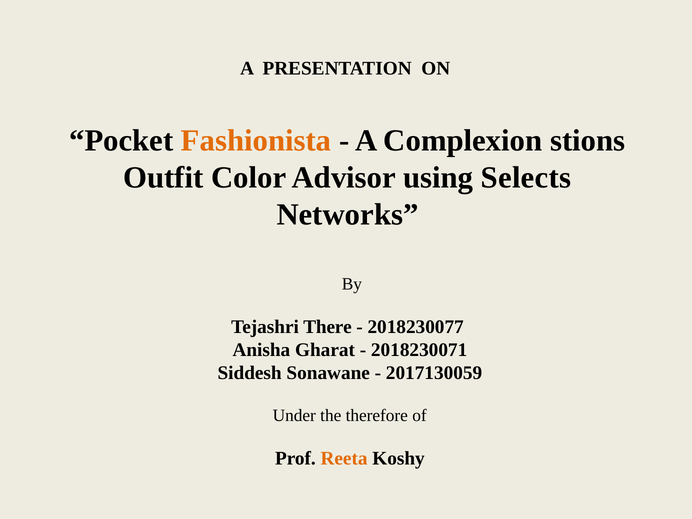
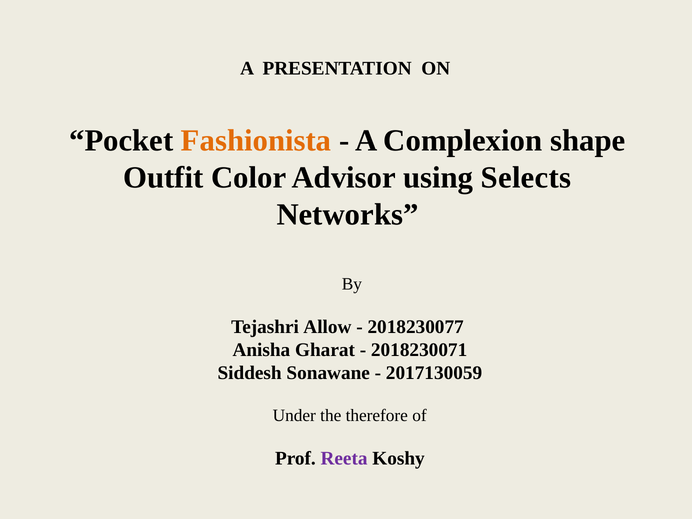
stions: stions -> shape
There: There -> Allow
Reeta colour: orange -> purple
